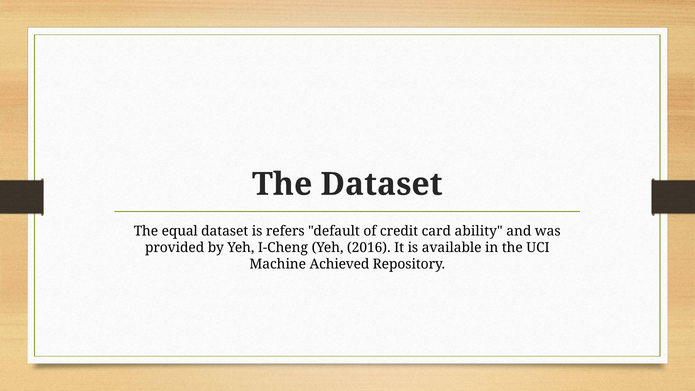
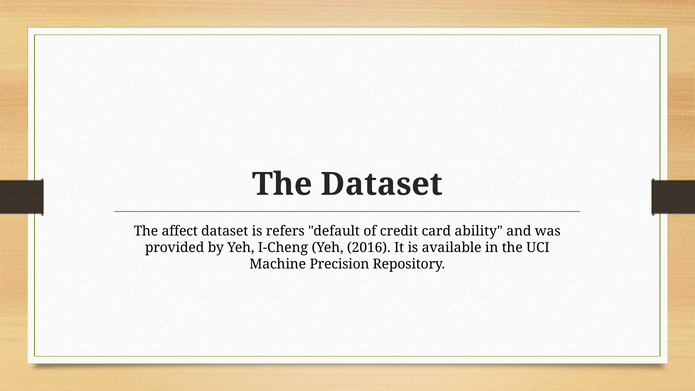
equal: equal -> affect
Achieved: Achieved -> Precision
